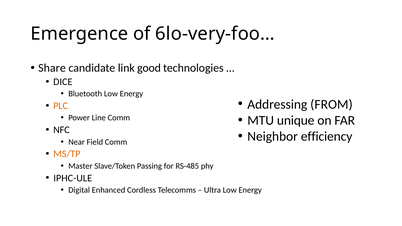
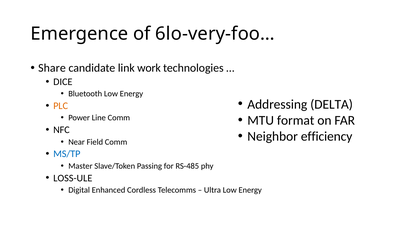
good: good -> work
FROM: FROM -> DELTA
unique: unique -> format
MS/TP colour: orange -> blue
IPHC-ULE: IPHC-ULE -> LOSS-ULE
